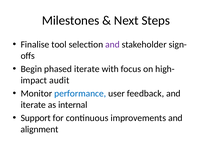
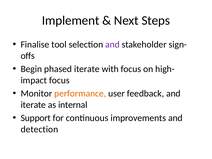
Milestones: Milestones -> Implement
audit at (59, 80): audit -> focus
performance colour: blue -> orange
alignment: alignment -> detection
